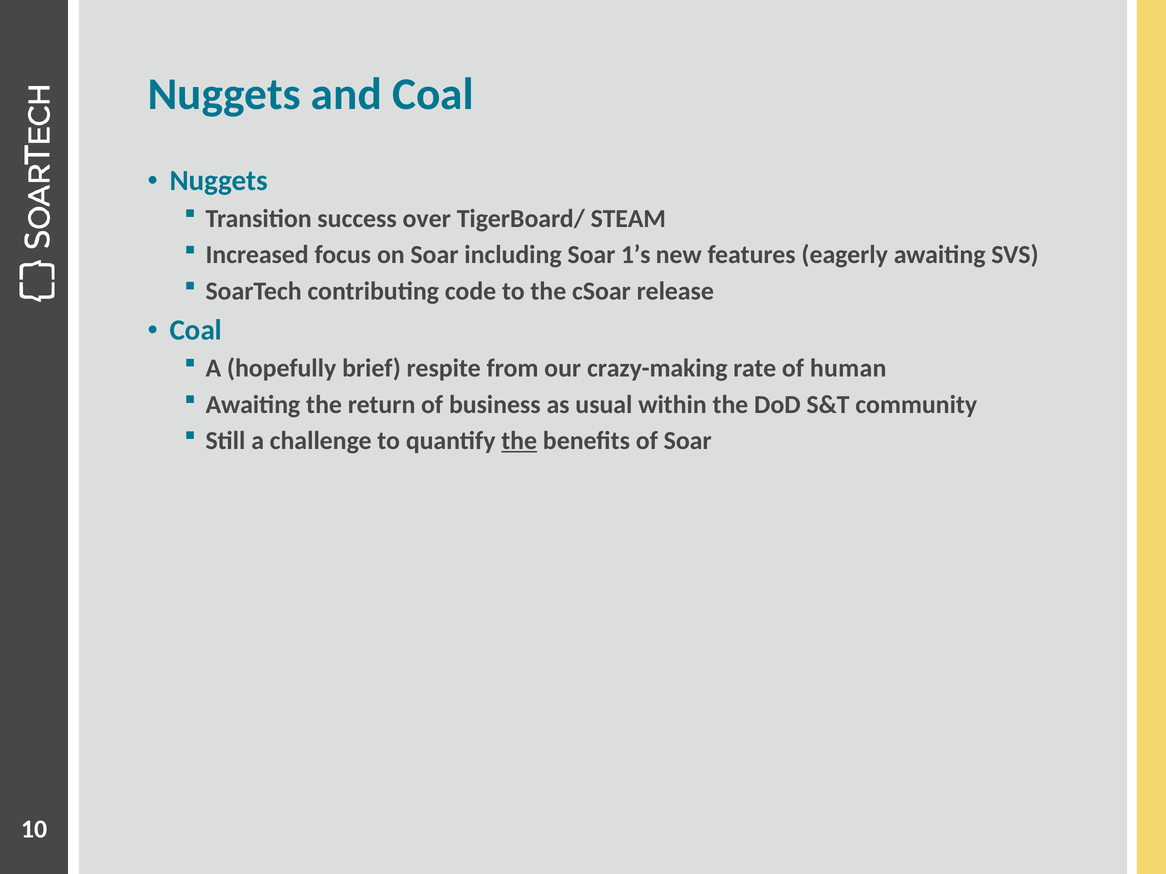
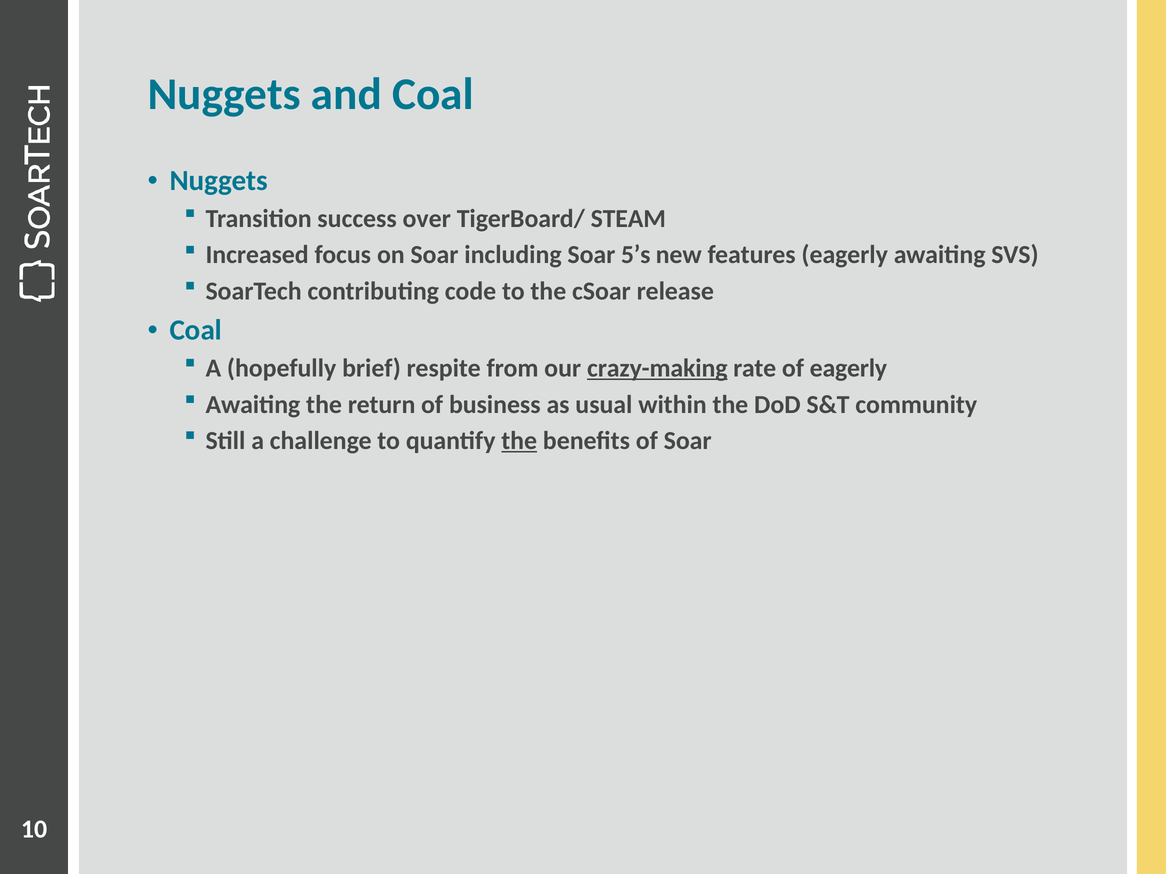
1’s: 1’s -> 5’s
crazy-making underline: none -> present
of human: human -> eagerly
